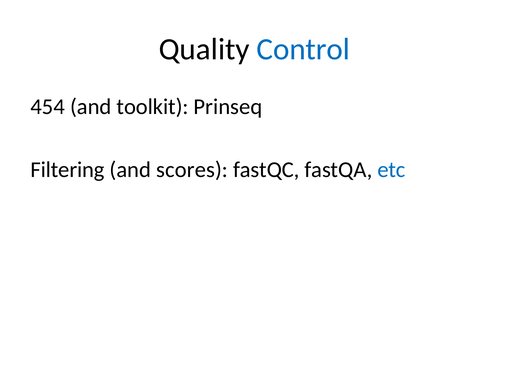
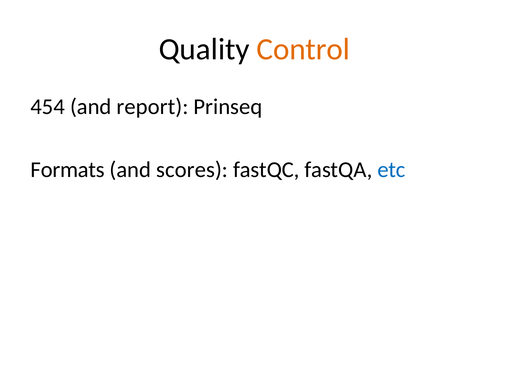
Control colour: blue -> orange
toolkit: toolkit -> report
Filtering: Filtering -> Formats
